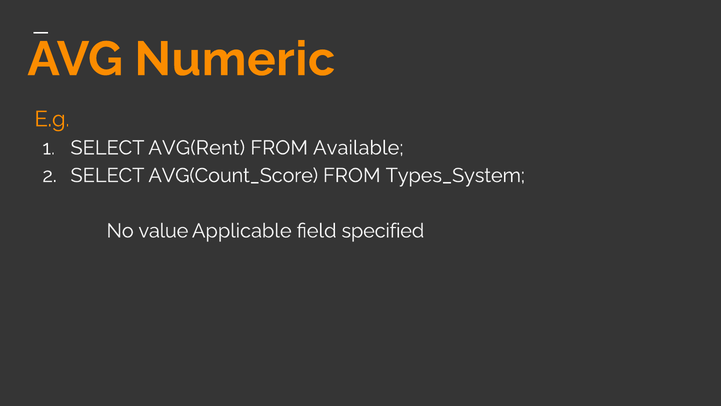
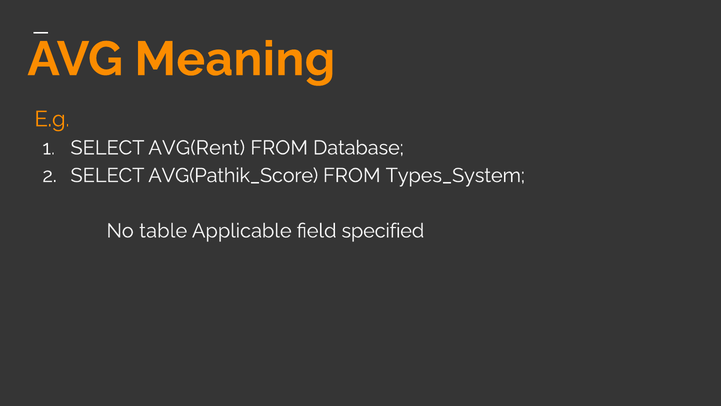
Numeric: Numeric -> Meaning
Available: Available -> Database
AVG(Count_Score: AVG(Count_Score -> AVG(Pathik_Score
value: value -> table
